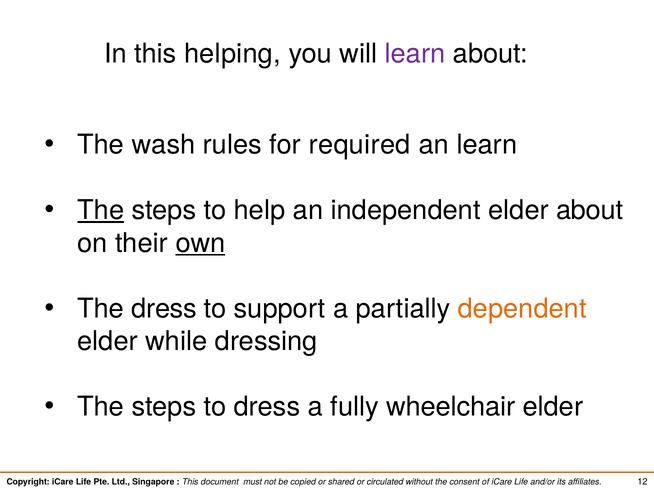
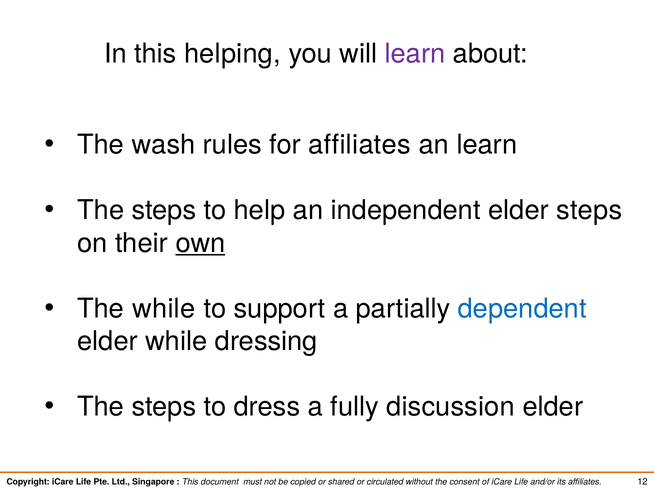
for required: required -> affiliates
The at (101, 210) underline: present -> none
elder about: about -> steps
The dress: dress -> while
dependent colour: orange -> blue
wheelchair: wheelchair -> discussion
